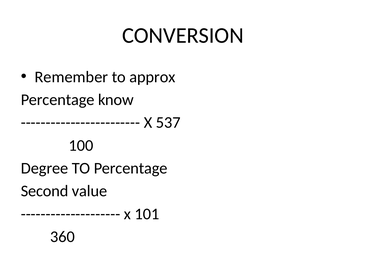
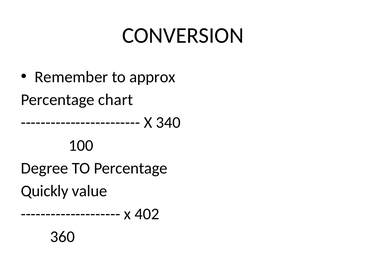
know: know -> chart
537: 537 -> 340
Second: Second -> Quickly
101: 101 -> 402
